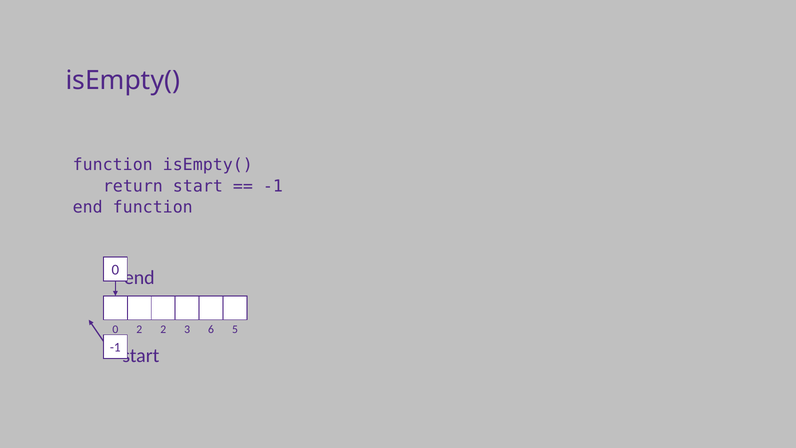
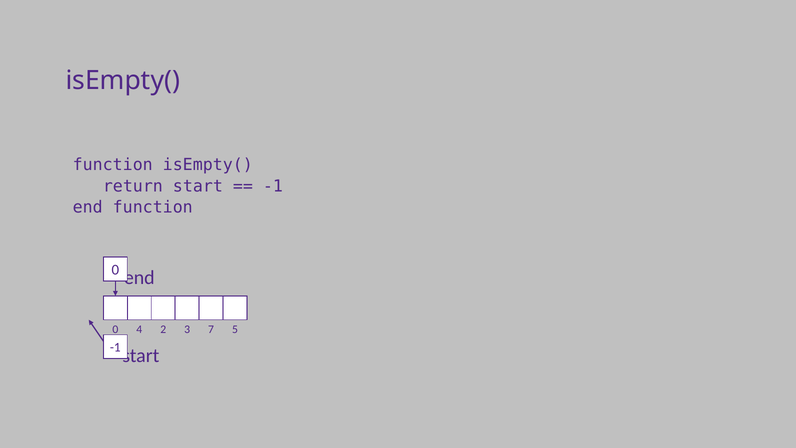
0 2: 2 -> 4
6: 6 -> 7
